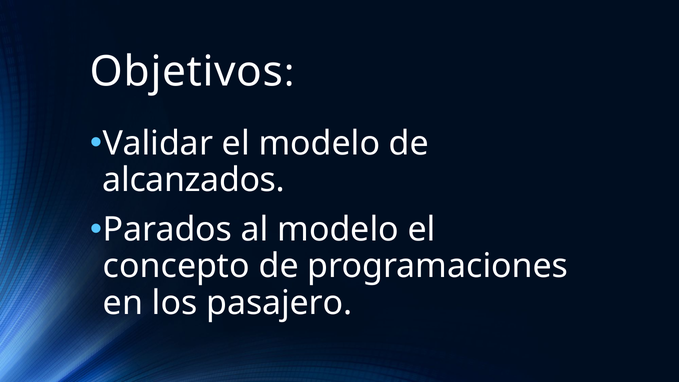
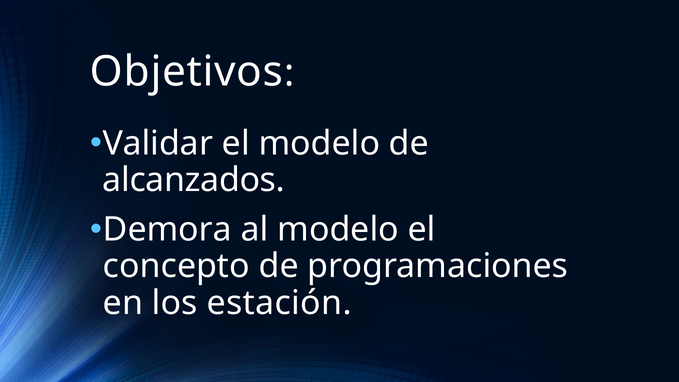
Parados: Parados -> Demora
pasajero: pasajero -> estación
